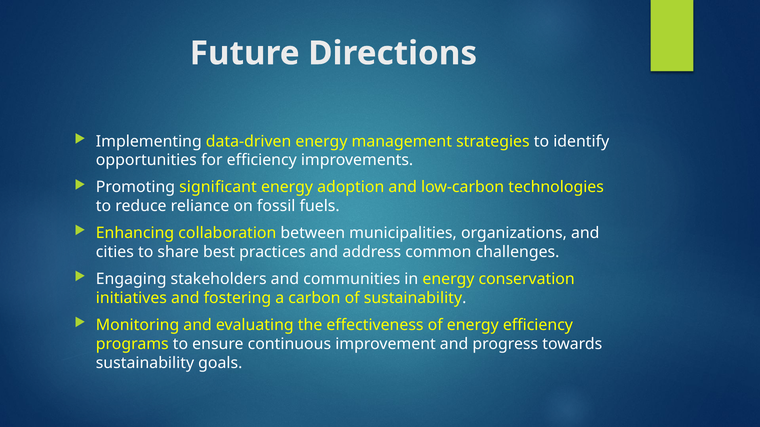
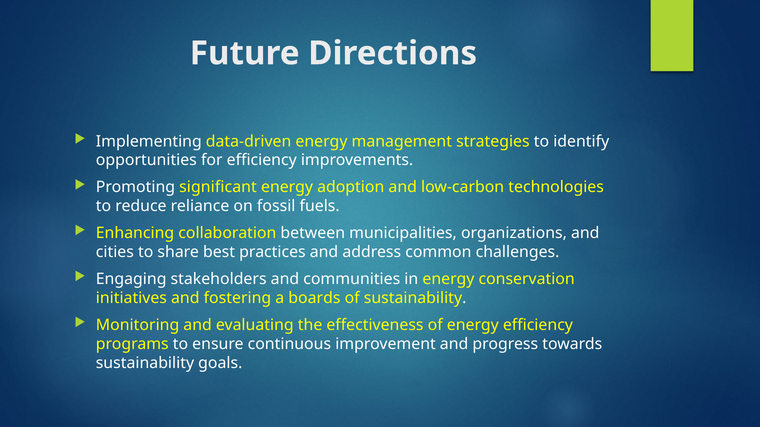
carbon: carbon -> boards
